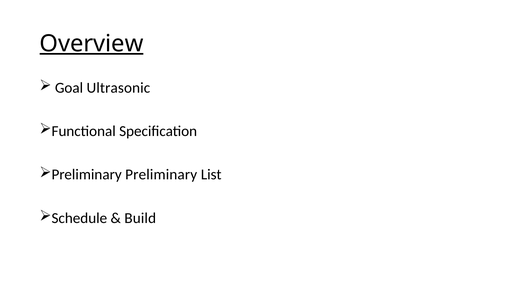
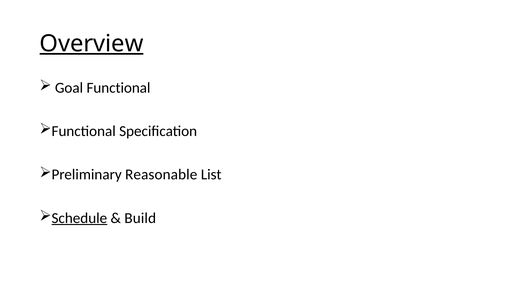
Goal Ultrasonic: Ultrasonic -> Functional
Preliminary Preliminary: Preliminary -> Reasonable
Schedule underline: none -> present
